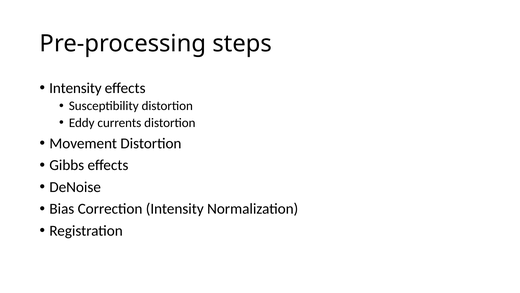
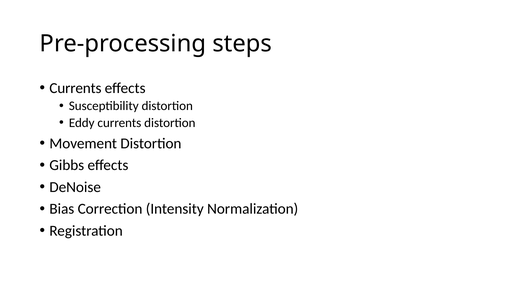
Intensity at (75, 88): Intensity -> Currents
